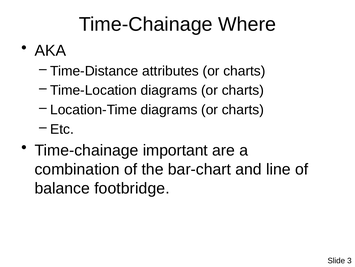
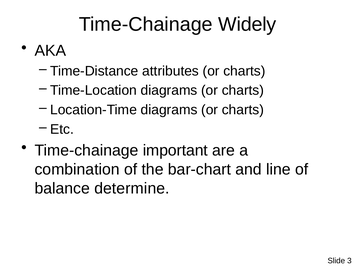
Where: Where -> Widely
footbridge: footbridge -> determine
